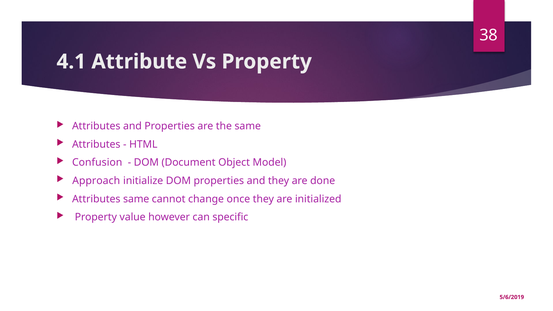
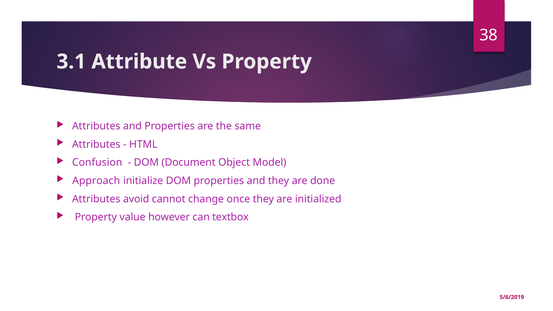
4.1: 4.1 -> 3.1
Attributes same: same -> avoid
specific: specific -> textbox
